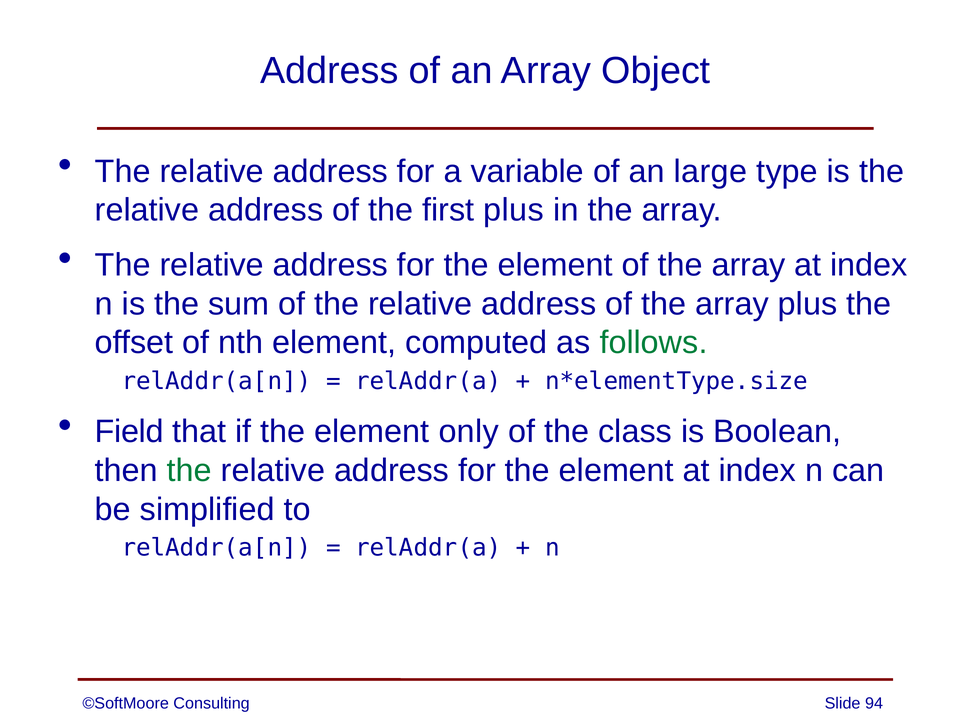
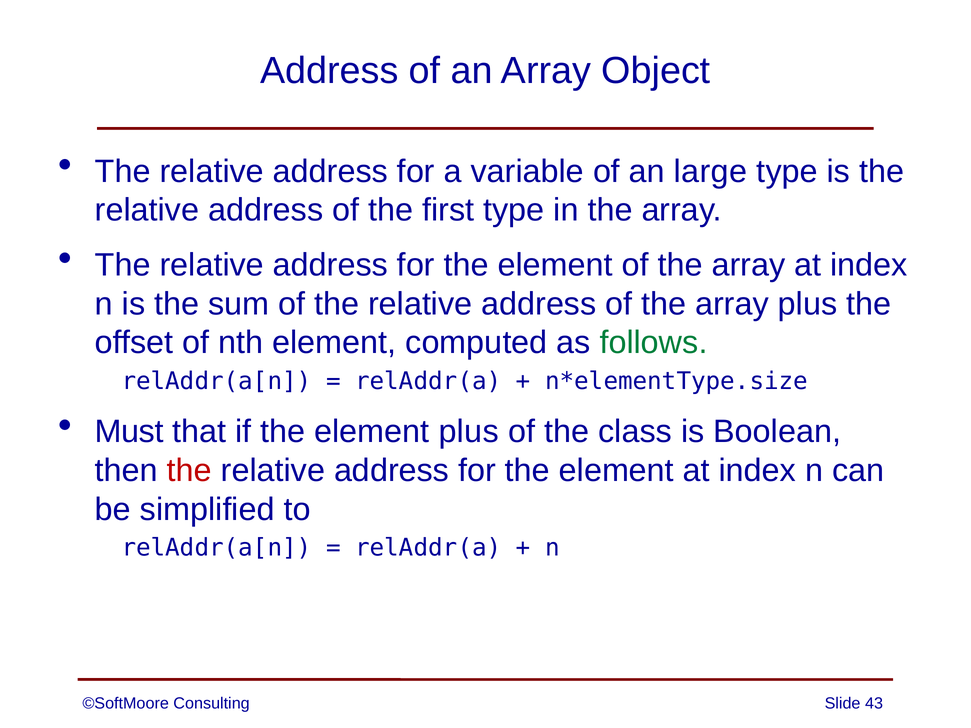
first plus: plus -> type
Field: Field -> Must
element only: only -> plus
the at (189, 471) colour: green -> red
94: 94 -> 43
